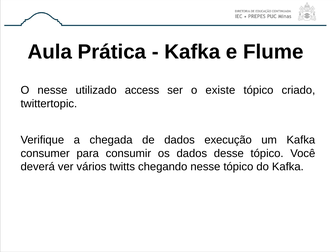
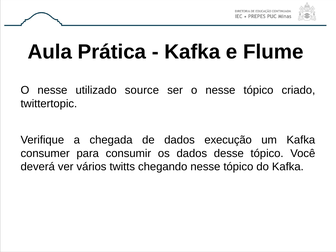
access: access -> source
ser o existe: existe -> nesse
